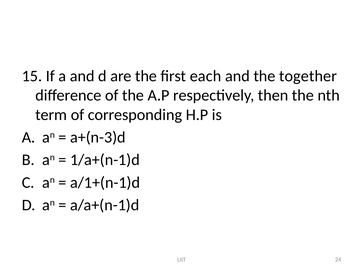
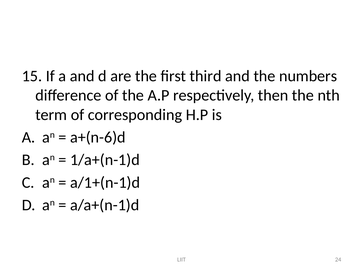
each: each -> third
together: together -> numbers
a+(n-3)d: a+(n-3)d -> a+(n-6)d
